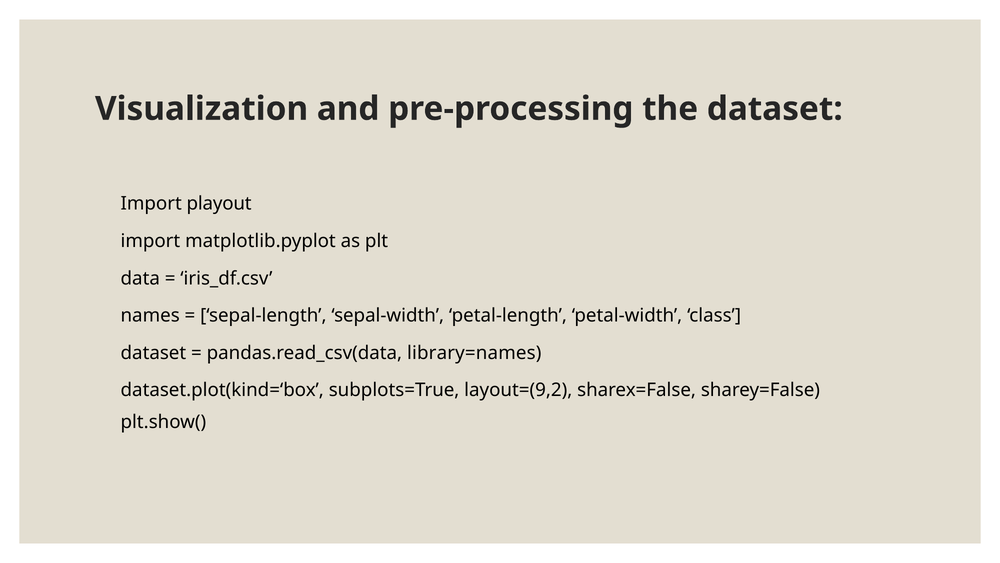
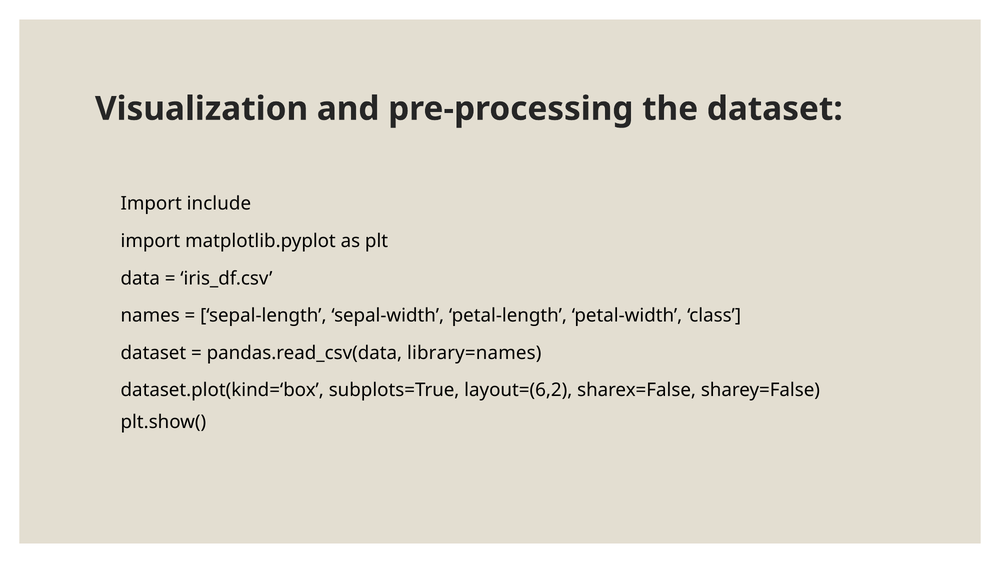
playout: playout -> include
layout=(9,2: layout=(9,2 -> layout=(6,2
